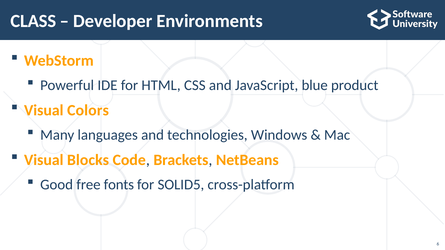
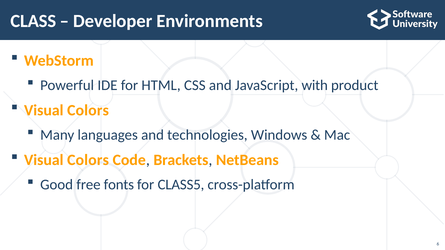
blue: blue -> with
Blocks at (88, 160): Blocks -> Colors
SOLID5: SOLID5 -> CLASS5
